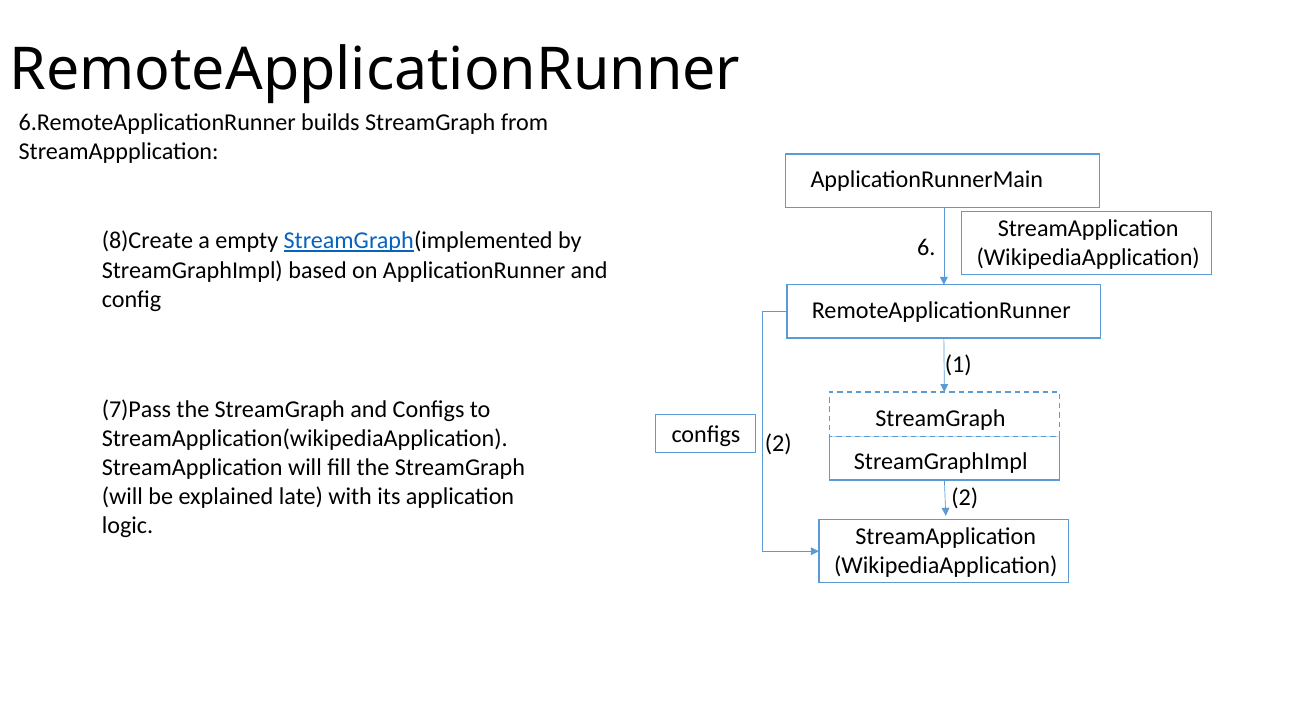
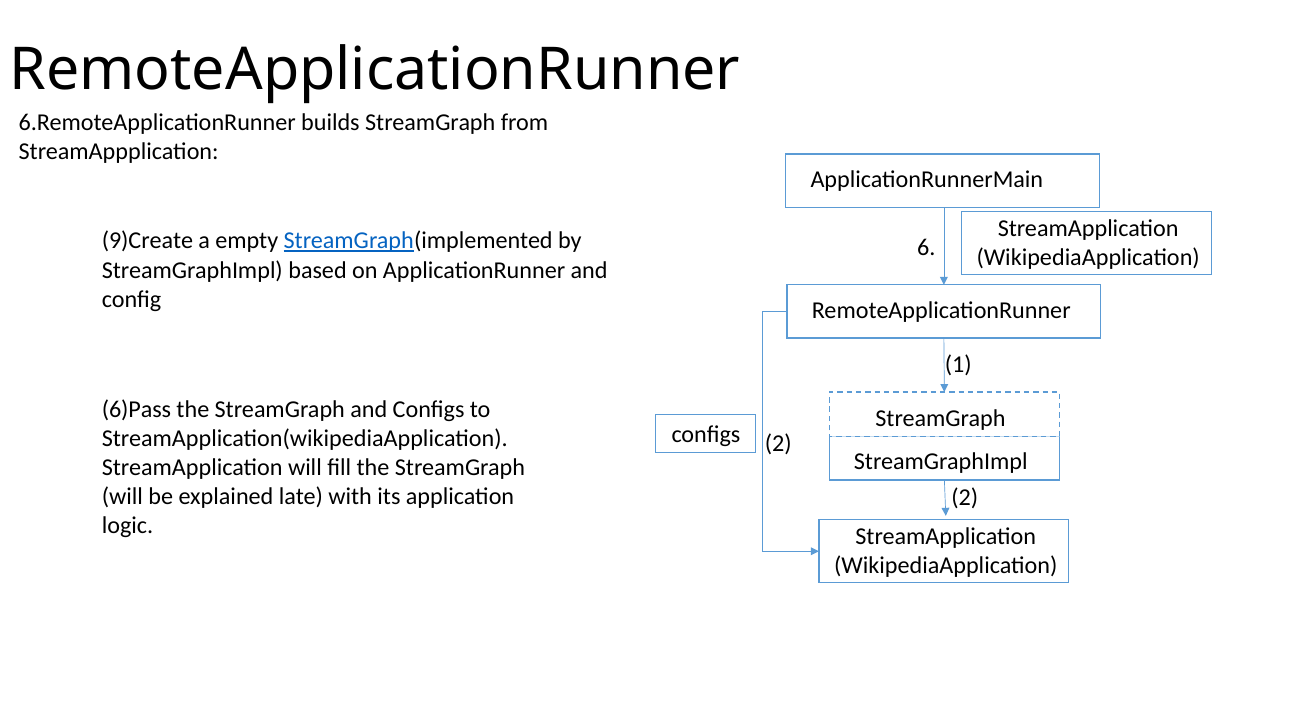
8)Create: 8)Create -> 9)Create
7)Pass: 7)Pass -> 6)Pass
